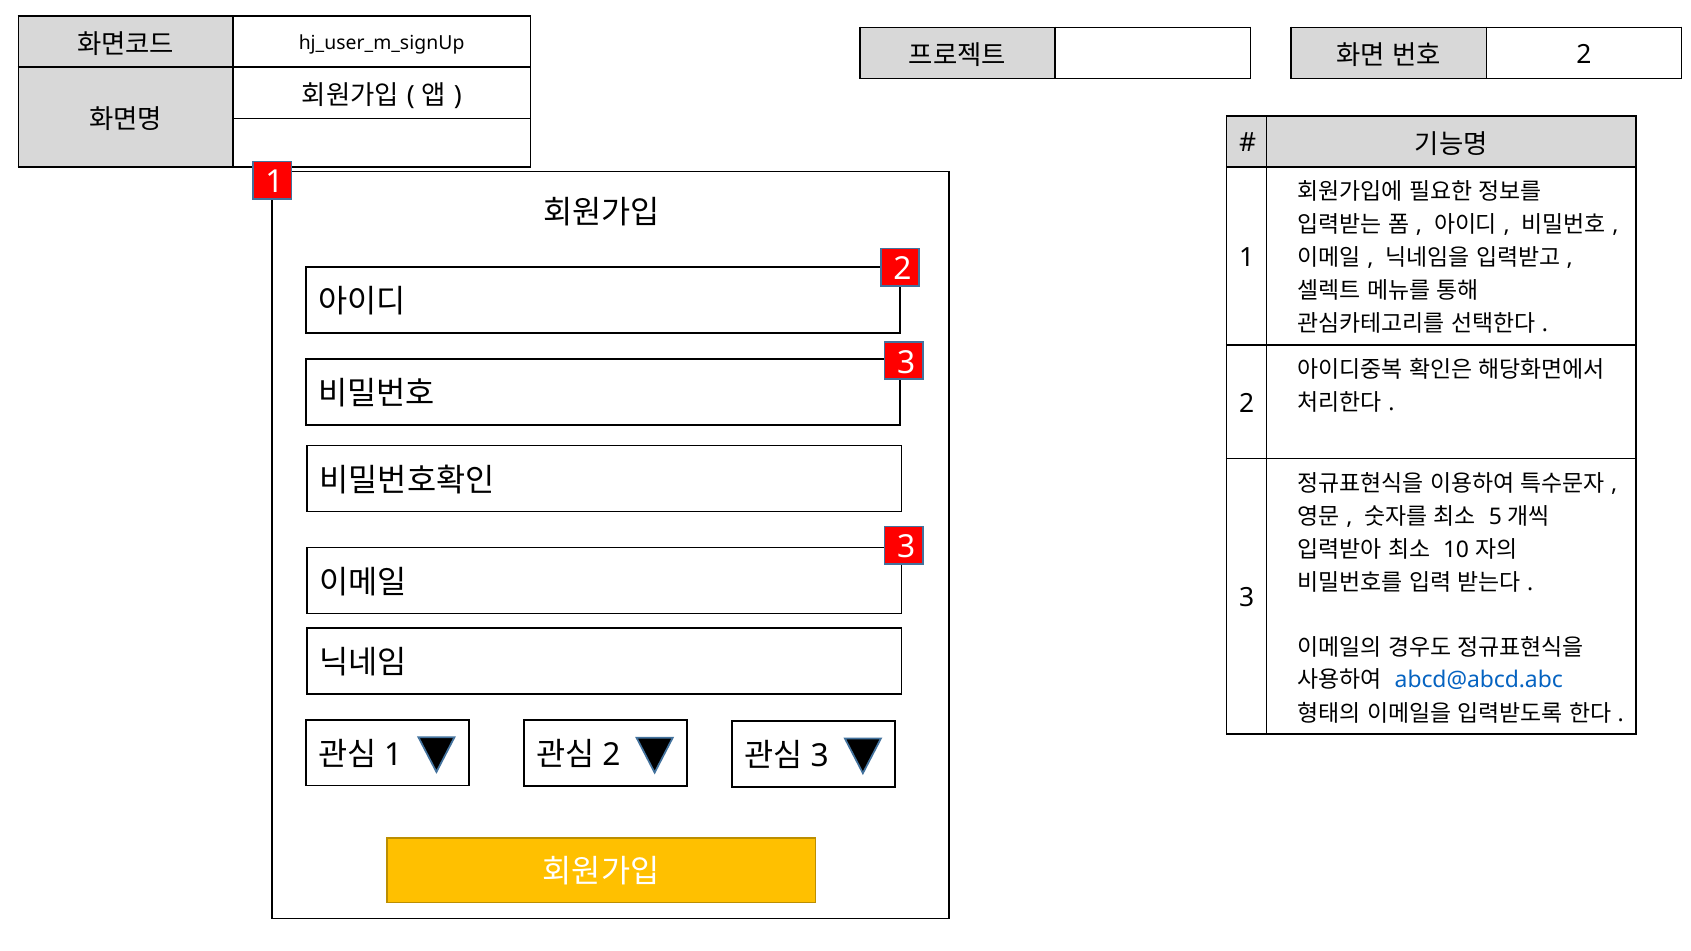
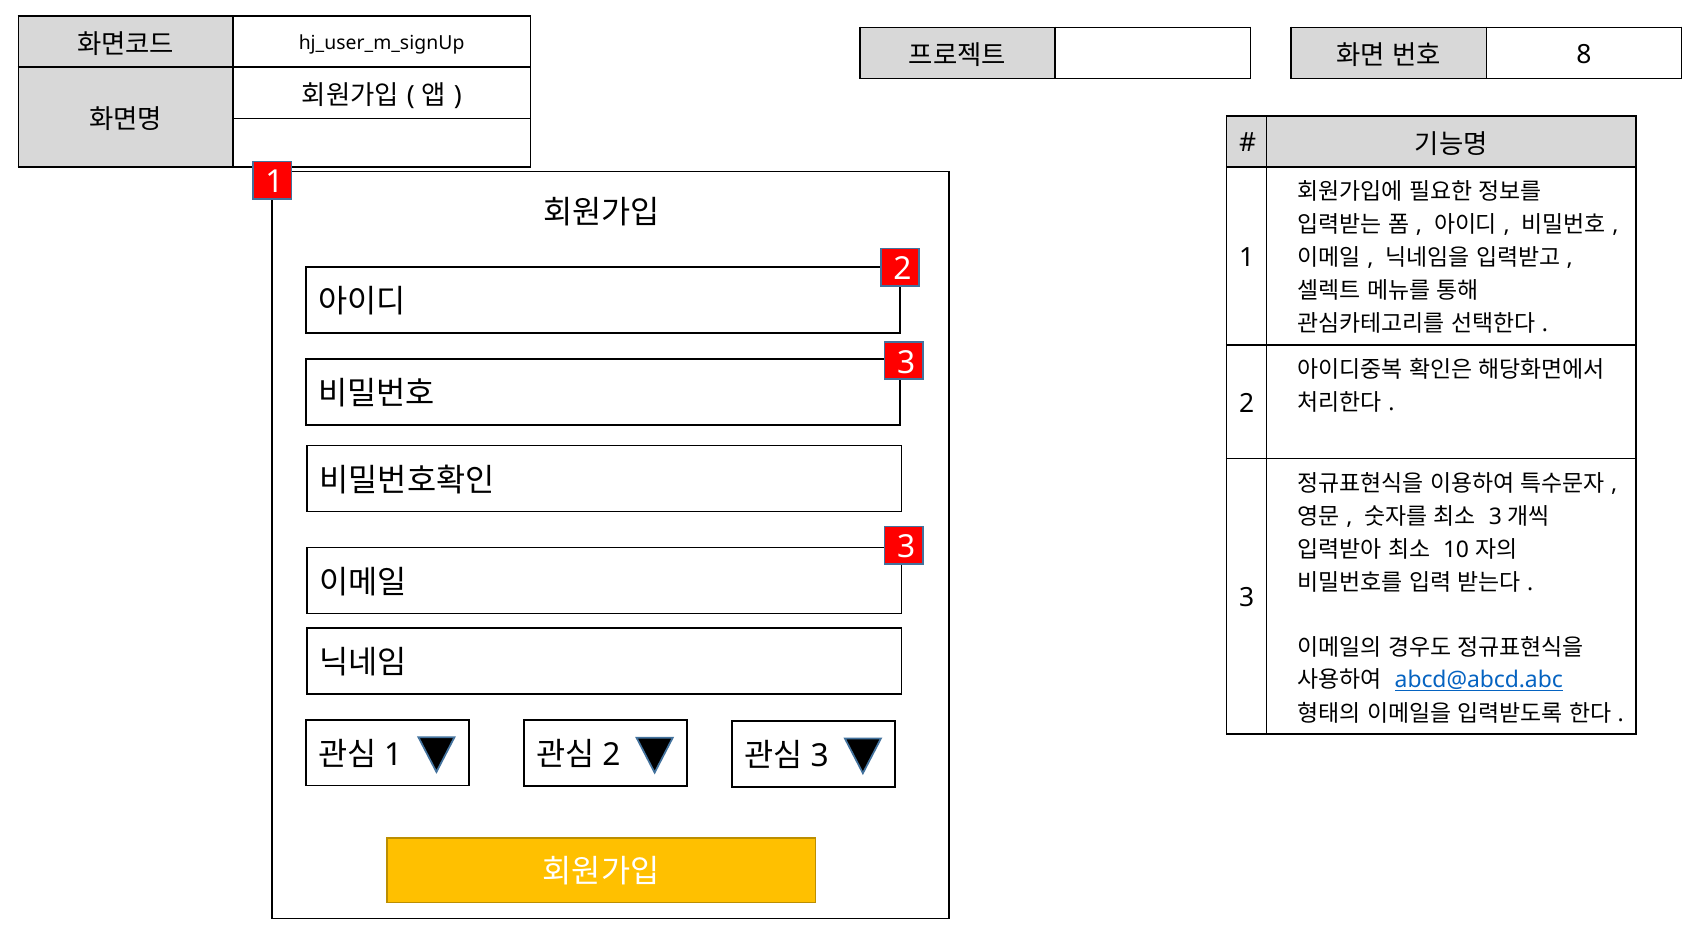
2 at (1584, 54): 2 -> 8
5 at (1495, 517): 5 -> 3
abcd@abcd.abc underline: none -> present
